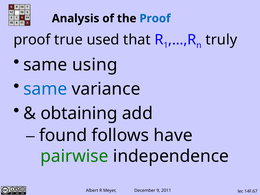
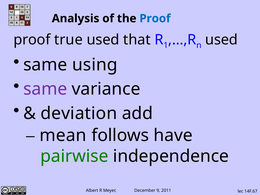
truly at (221, 40): truly -> used
same at (45, 89) colour: blue -> purple
obtaining: obtaining -> deviation
found: found -> mean
